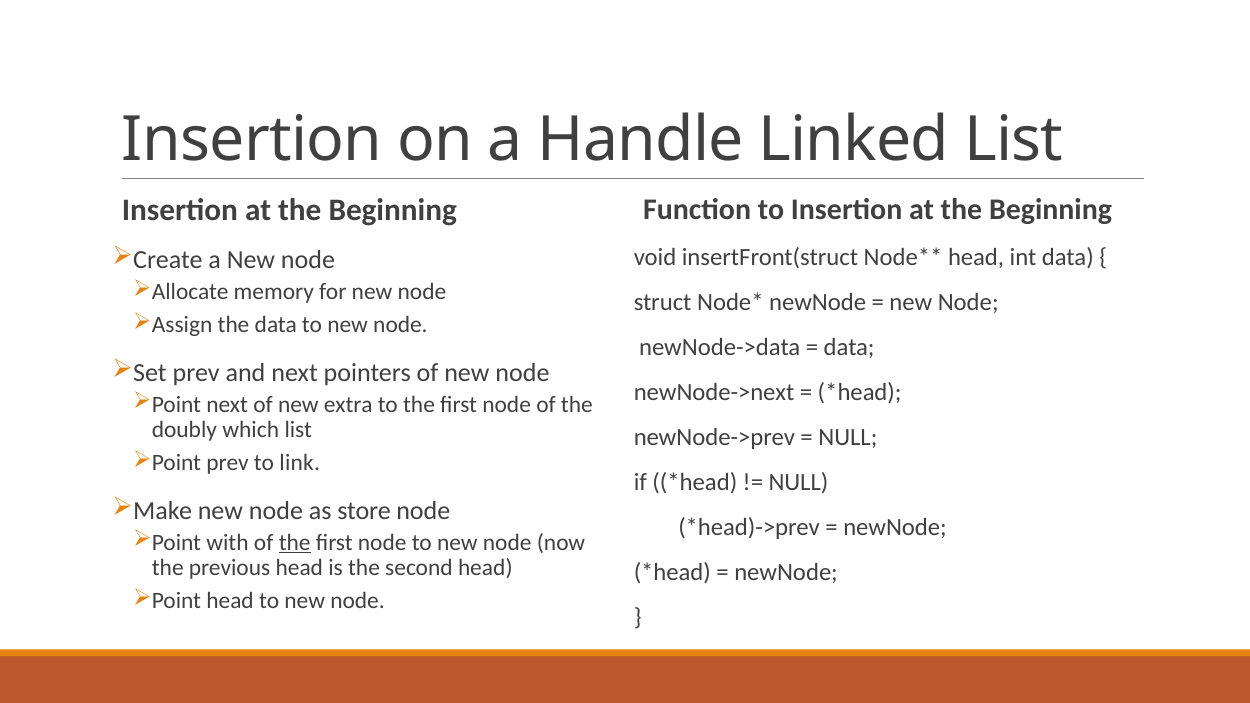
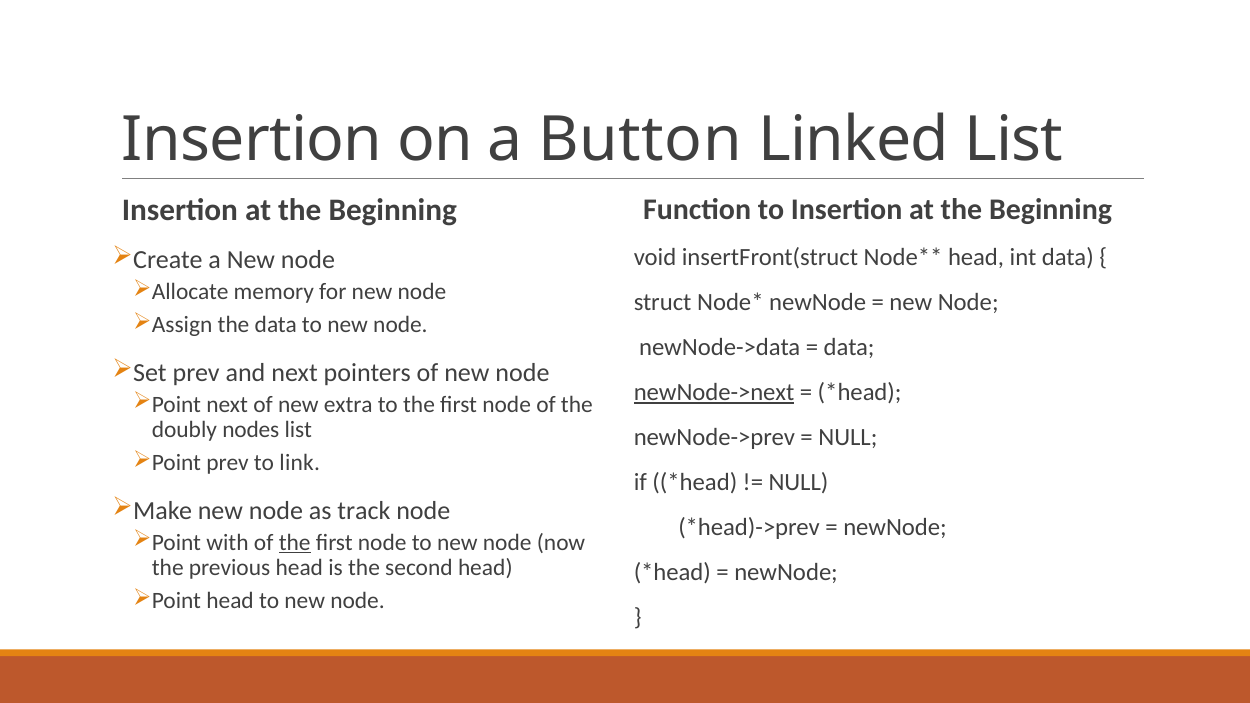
Handle: Handle -> Button
newNode->next underline: none -> present
which: which -> nodes
store: store -> track
